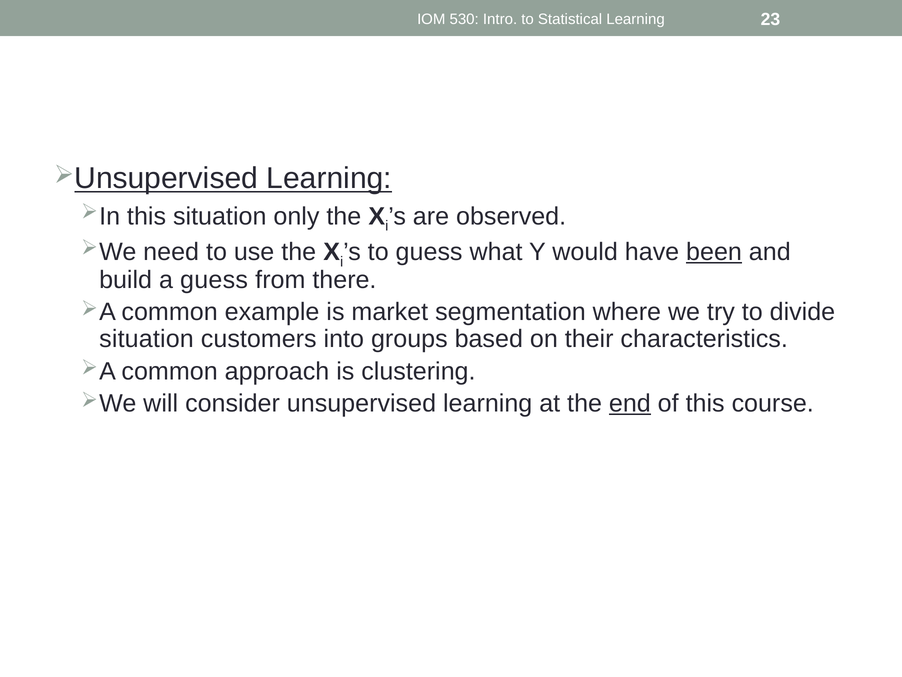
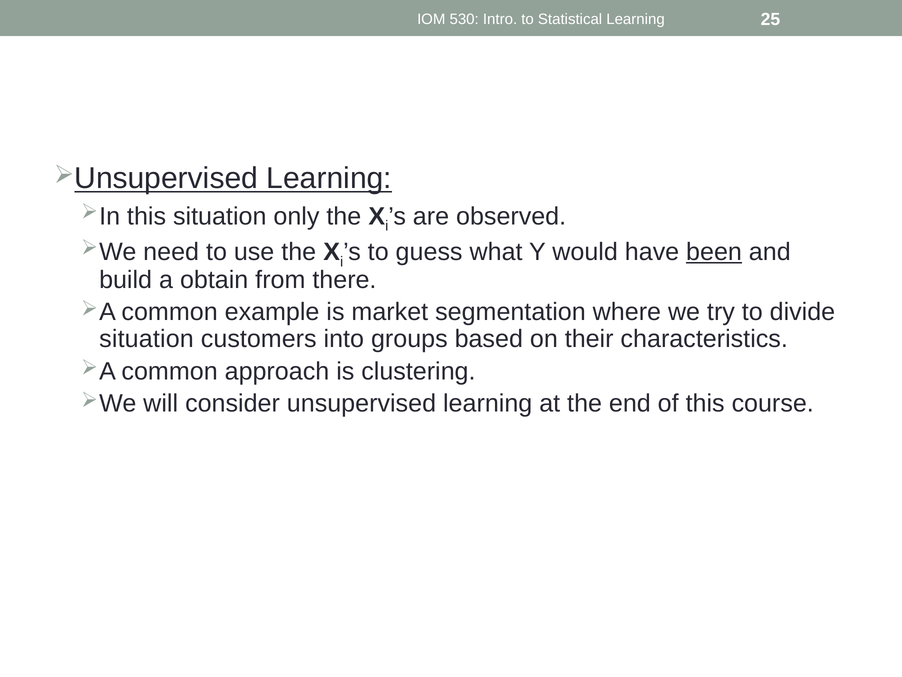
23: 23 -> 25
a guess: guess -> obtain
end underline: present -> none
